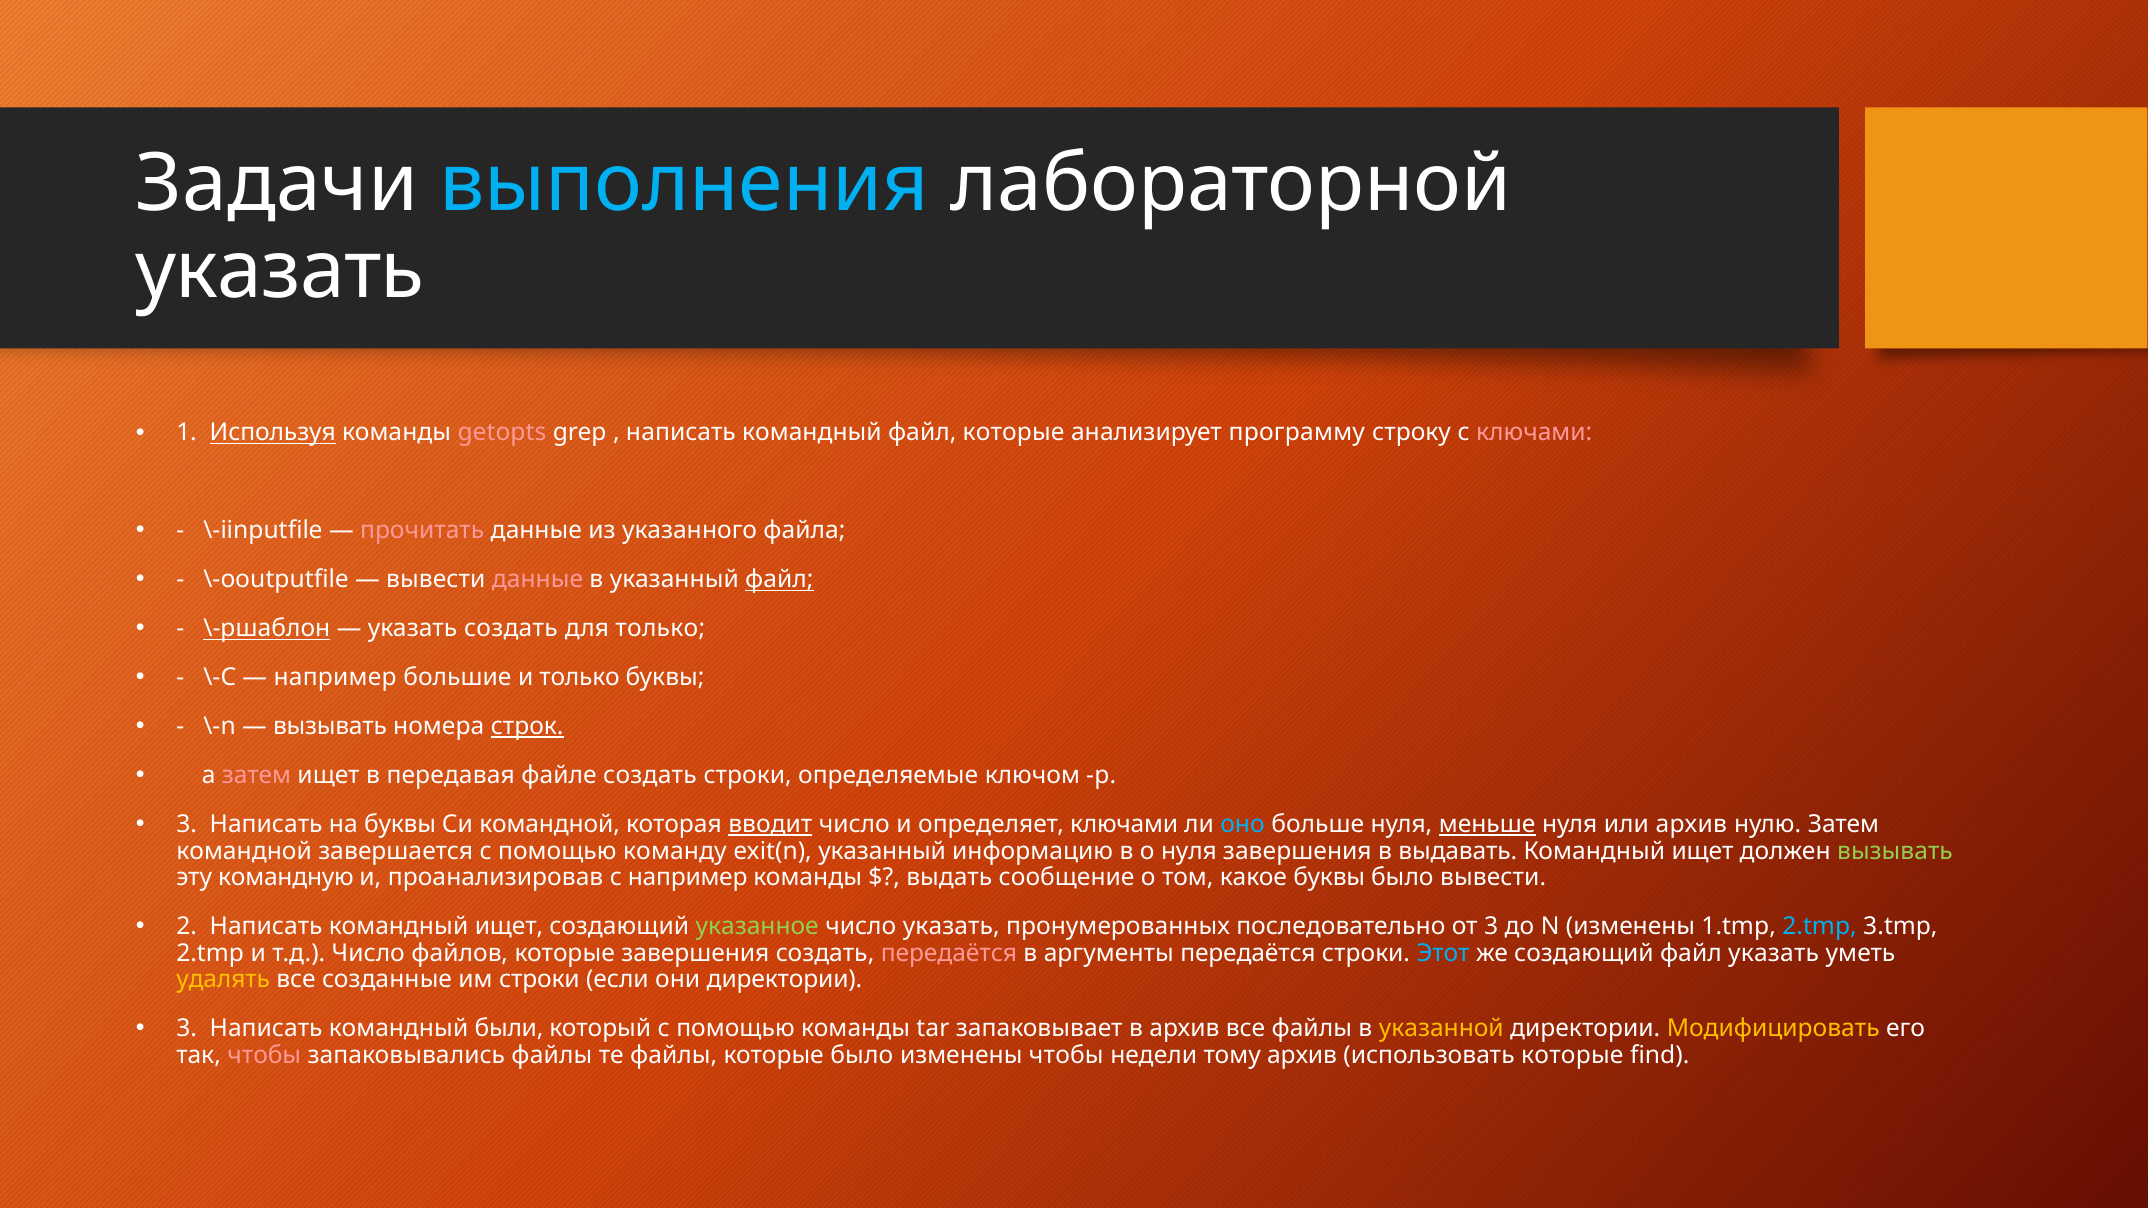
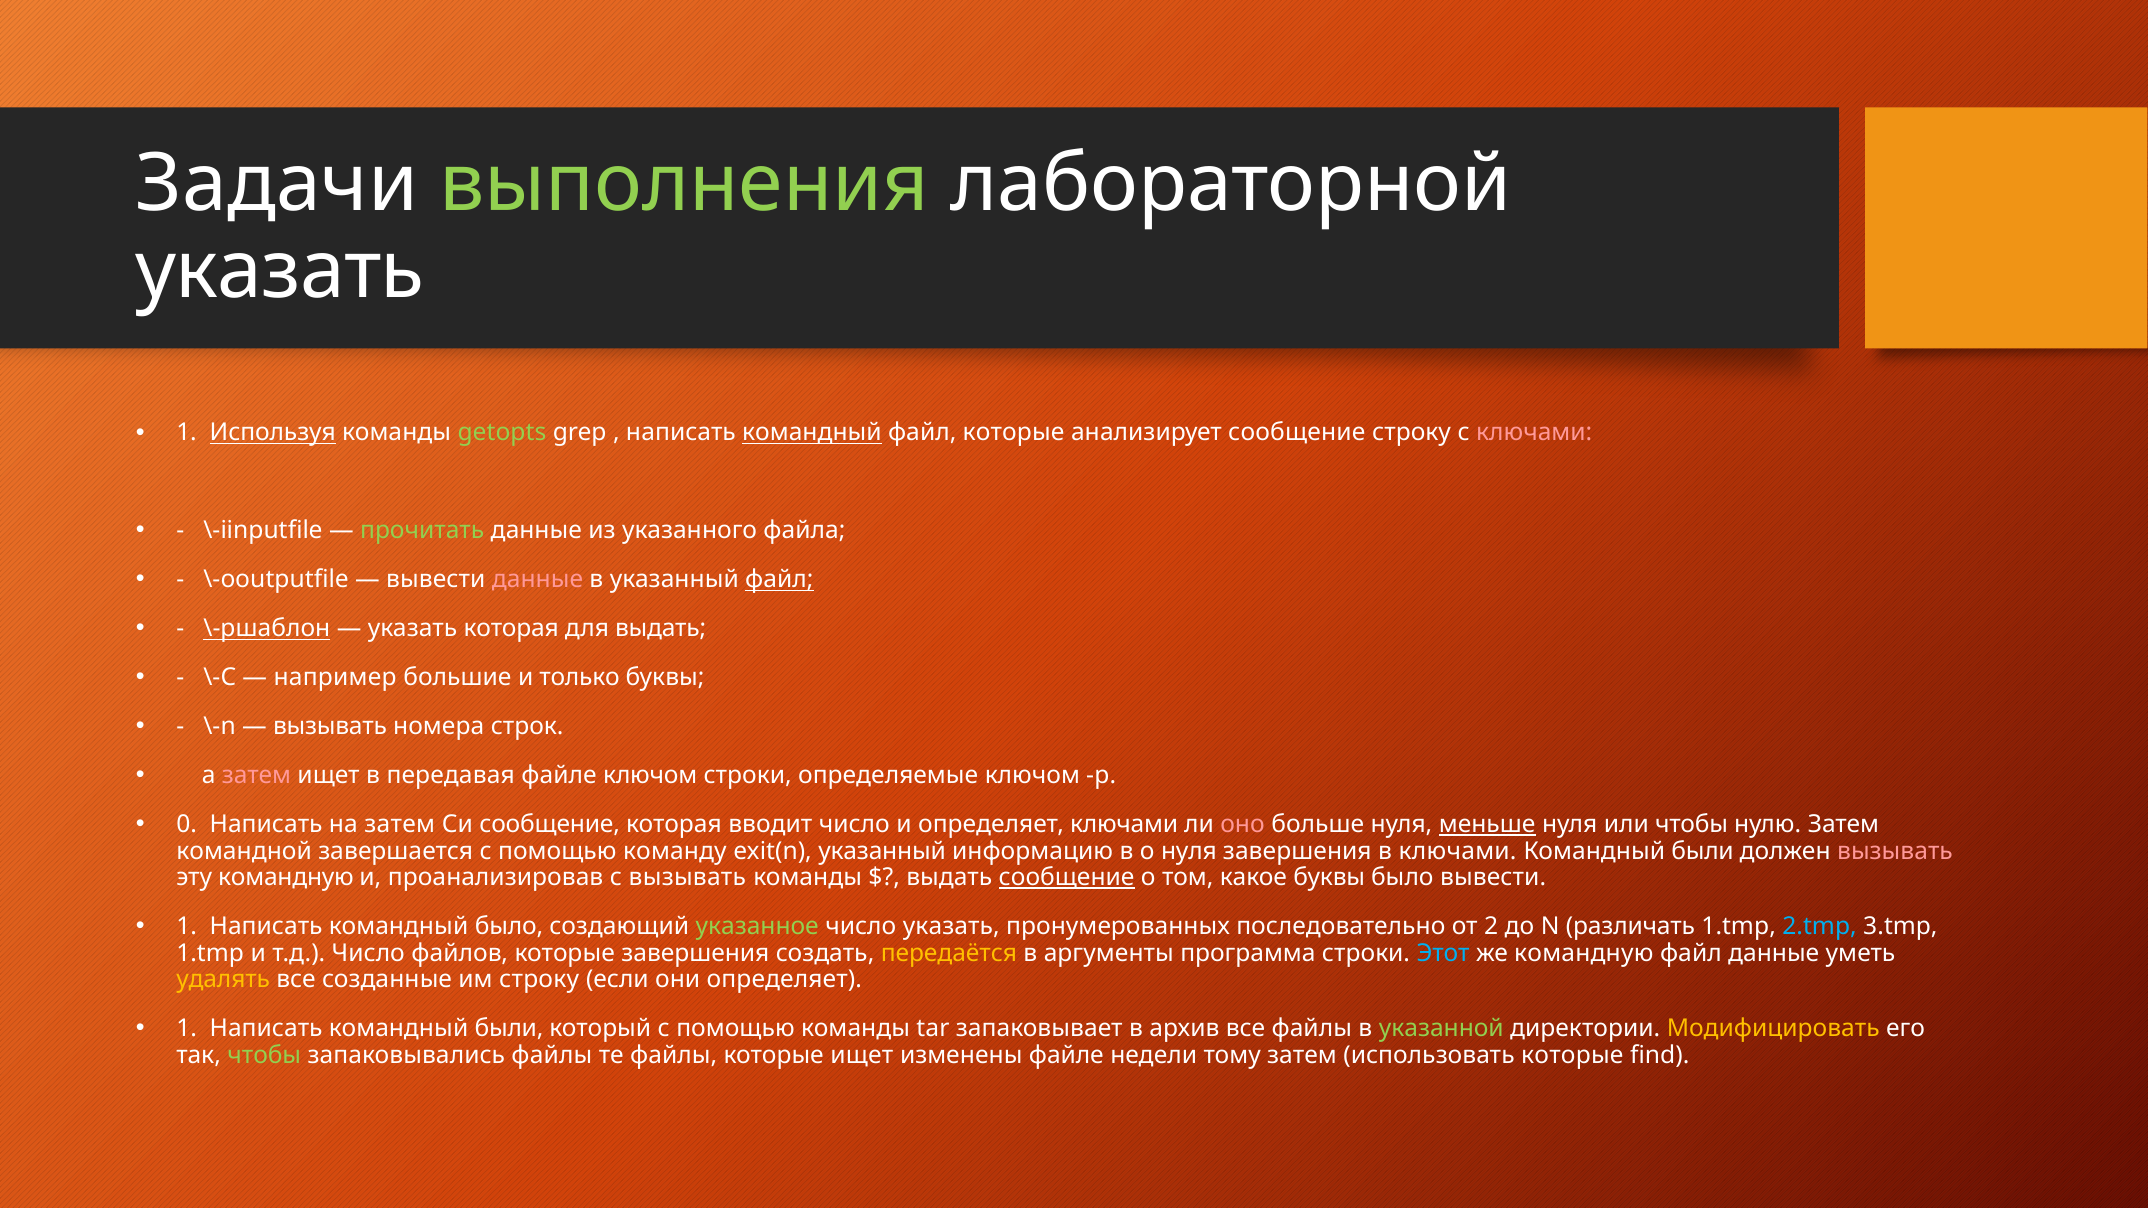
выполнения colour: light blue -> light green
getopts colour: pink -> light green
командный at (812, 433) underline: none -> present
анализирует программу: программу -> сообщение
прочитать colour: pink -> light green
указать создать: создать -> которая
для только: только -> выдать
строк underline: present -> none
файле создать: создать -> ключом
3 at (187, 825): 3 -> 0
на буквы: буквы -> затем
Си командной: командной -> сообщение
вводит underline: present -> none
оно colour: light blue -> pink
или архив: архив -> чтобы
в выдавать: выдавать -> ключами
ищет at (1703, 851): ищет -> были
вызывать at (1895, 851) colour: light green -> pink
с например: например -> вызывать
сообщение at (1067, 878) underline: none -> present
2 at (187, 927): 2 -> 1
Написать командный ищет: ищет -> было
от 3: 3 -> 2
N изменены: изменены -> различать
2.tmp at (210, 953): 2.tmp -> 1.tmp
передаётся at (949, 953) colour: pink -> yellow
аргументы передаётся: передаётся -> программа
же создающий: создающий -> командную
файл указать: указать -> данные
им строки: строки -> строку
они директории: директории -> определяет
3 at (187, 1029): 3 -> 1
указанной colour: yellow -> light green
чтобы at (264, 1055) colour: pink -> light green
которые было: было -> ищет
изменены чтобы: чтобы -> файле
тому архив: архив -> затем
